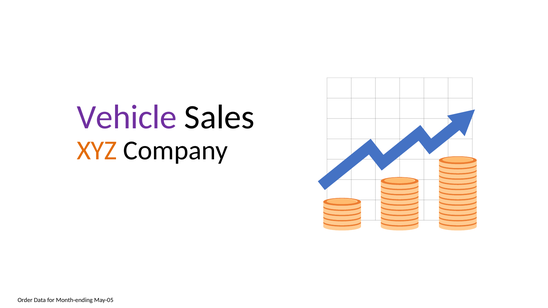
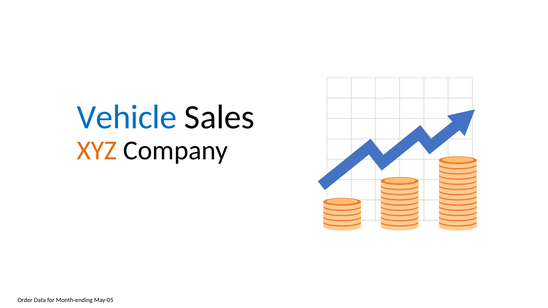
Vehicle colour: purple -> blue
